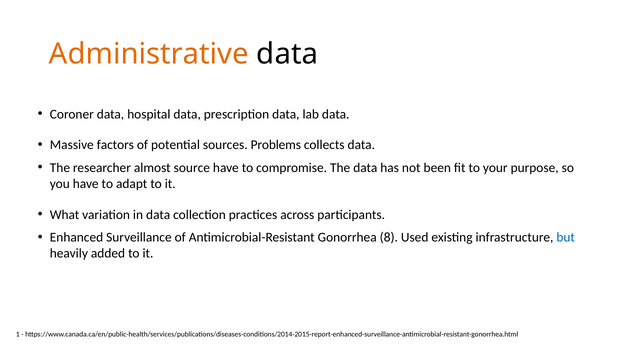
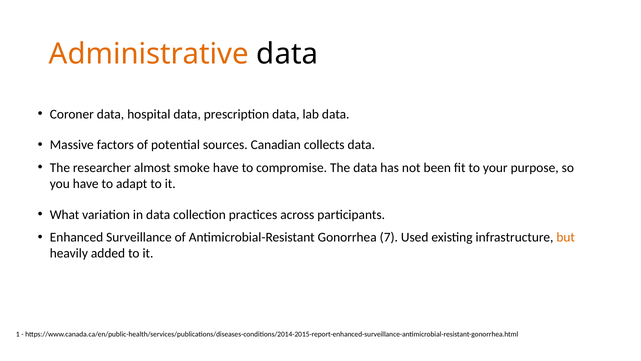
Problems: Problems -> Canadian
source: source -> smoke
8: 8 -> 7
but colour: blue -> orange
